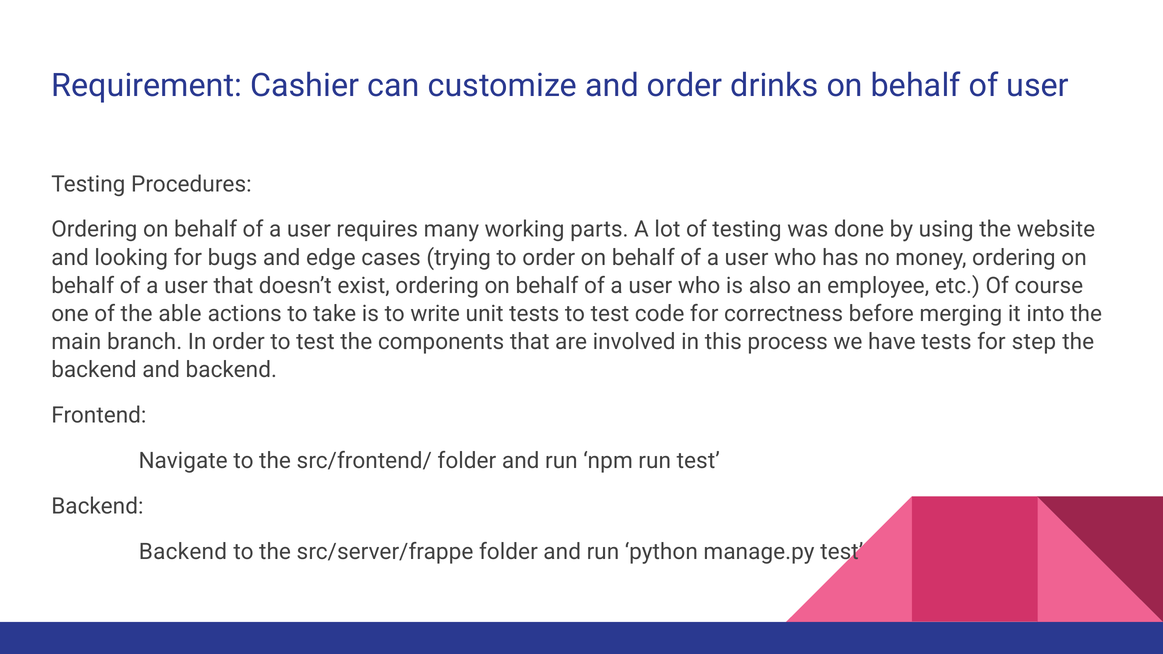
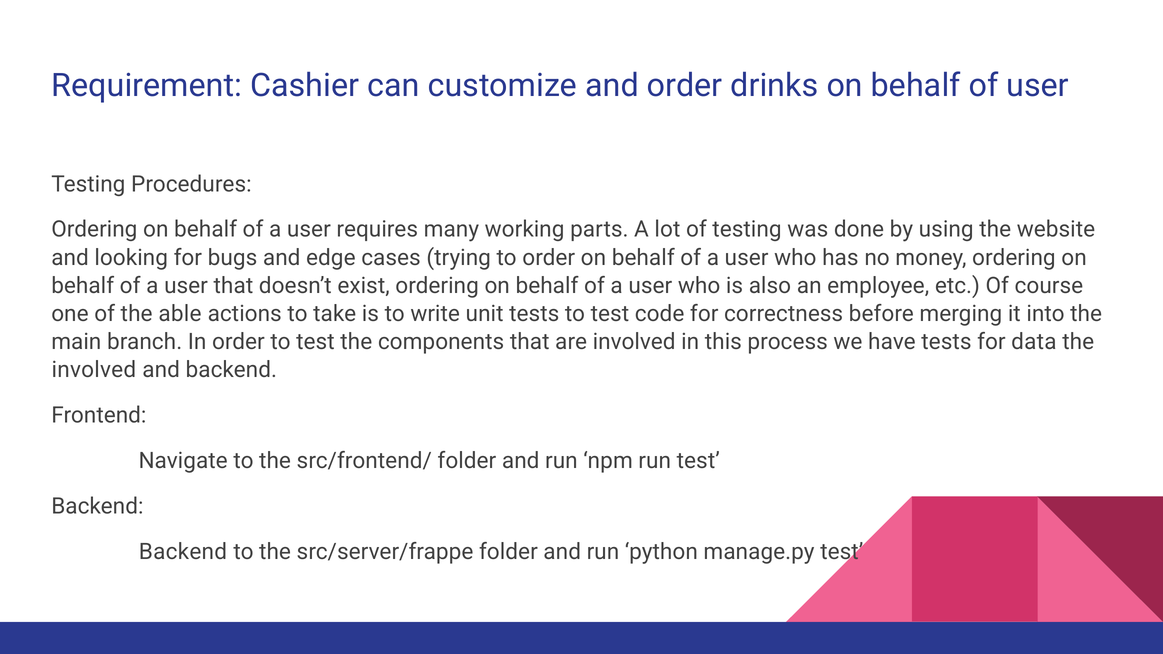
step: step -> data
backend at (94, 370): backend -> involved
